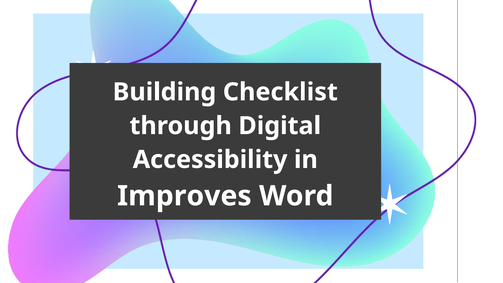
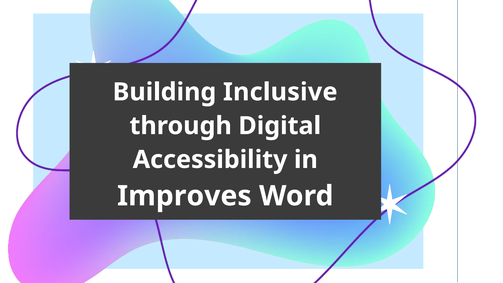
Checklist: Checklist -> Inclusive
